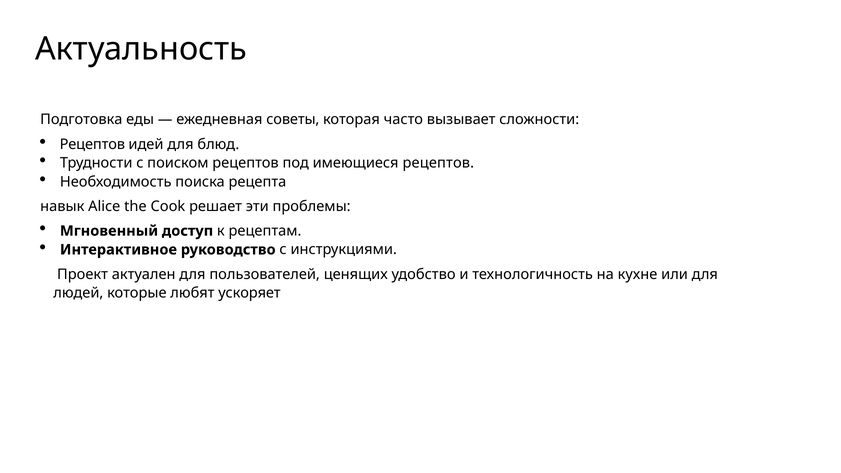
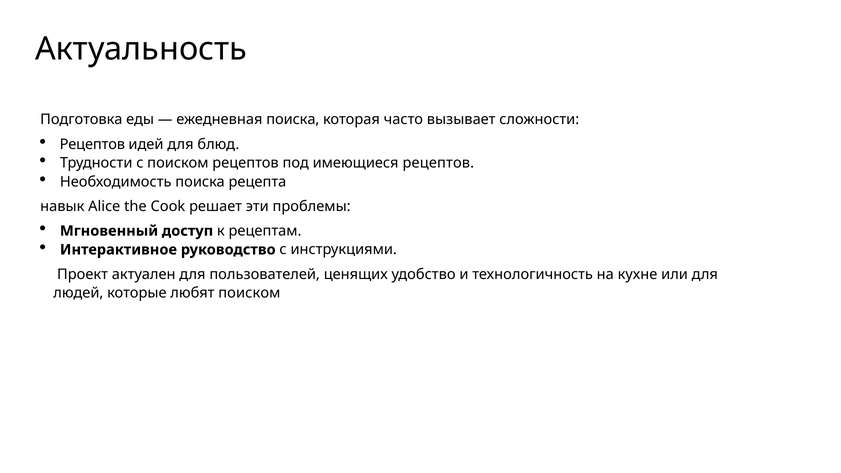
ежедневная советы: советы -> поиска
любят ускоряет: ускоряет -> поиском
